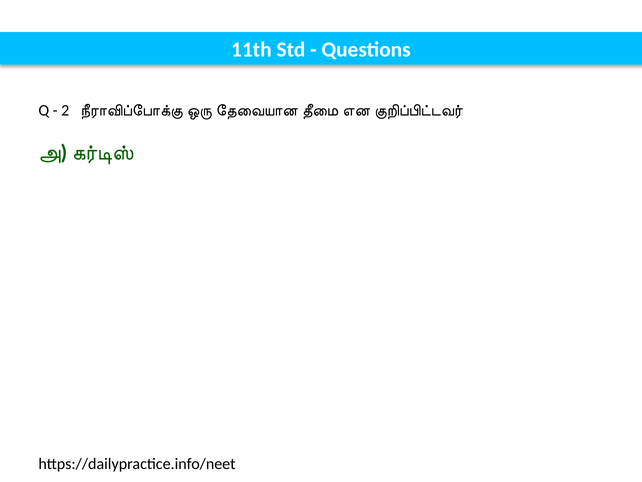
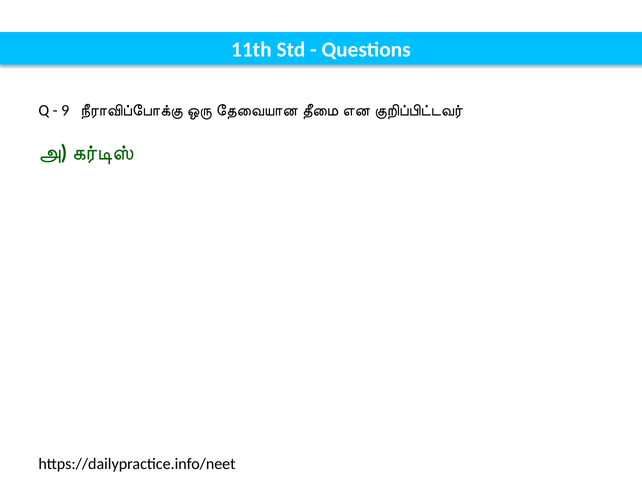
2: 2 -> 9
